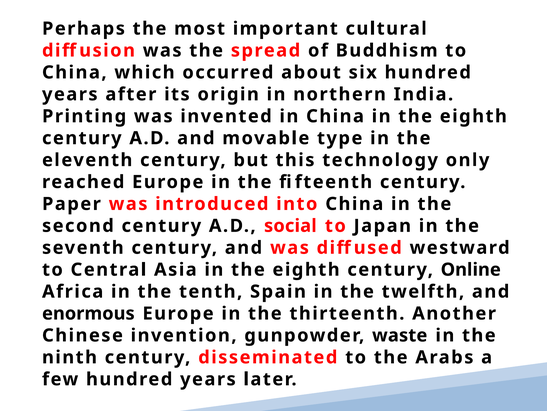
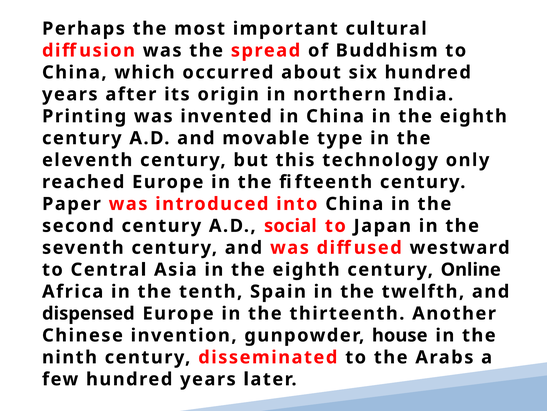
enormous: enormous -> dispensed
waste: waste -> house
